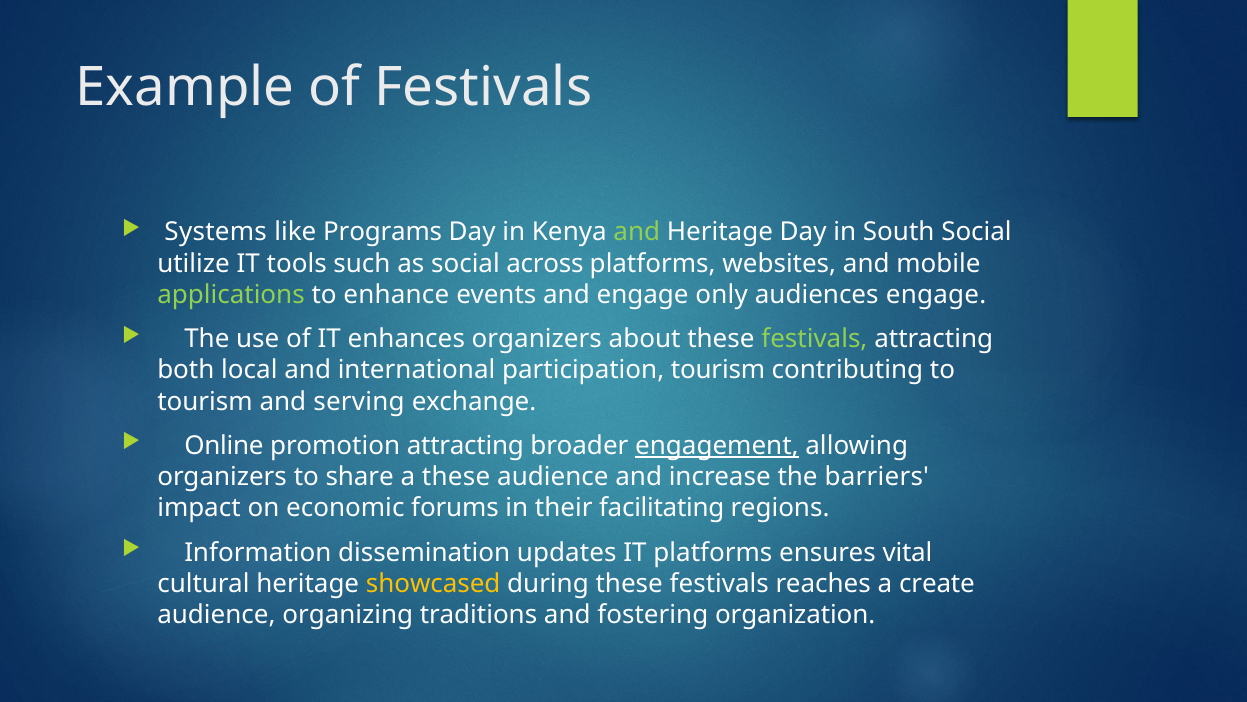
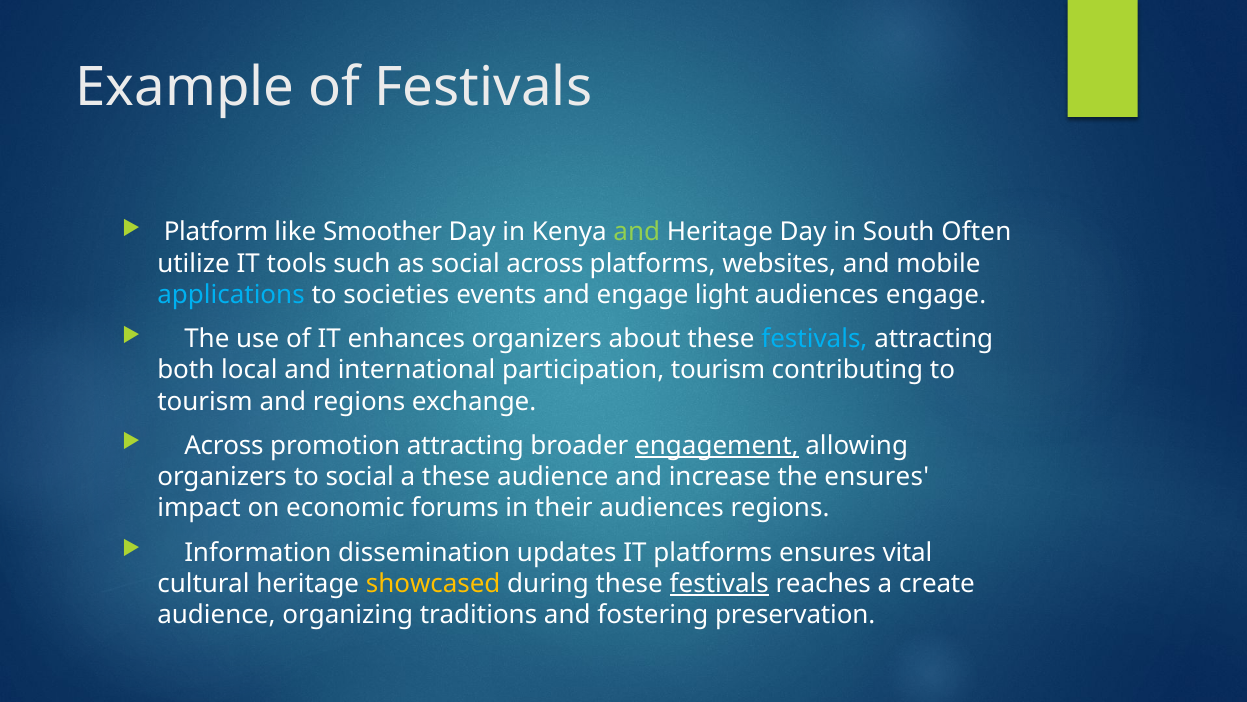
Systems: Systems -> Platform
Programs: Programs -> Smoother
South Social: Social -> Often
applications colour: light green -> light blue
enhance: enhance -> societies
only: only -> light
festivals at (814, 339) colour: light green -> light blue
and serving: serving -> regions
Online at (224, 445): Online -> Across
to share: share -> social
the barriers: barriers -> ensures
their facilitating: facilitating -> audiences
festivals at (719, 583) underline: none -> present
organization: organization -> preservation
